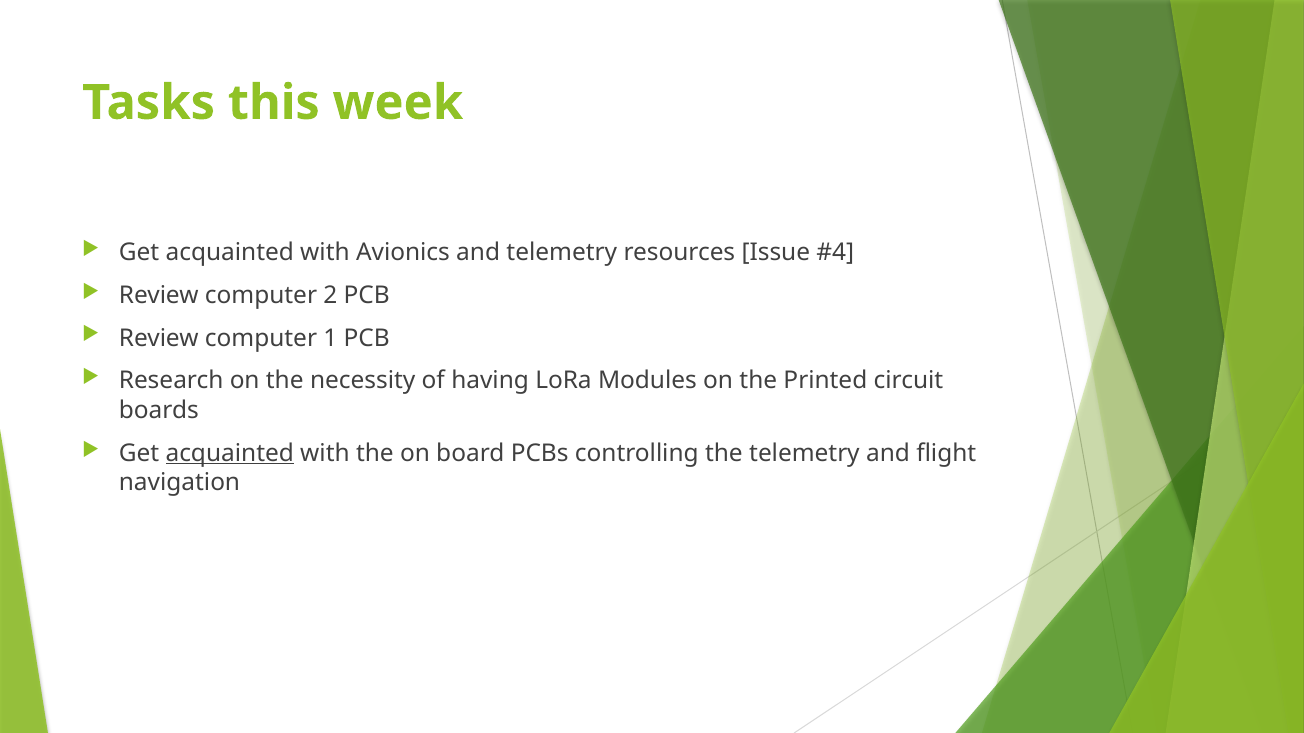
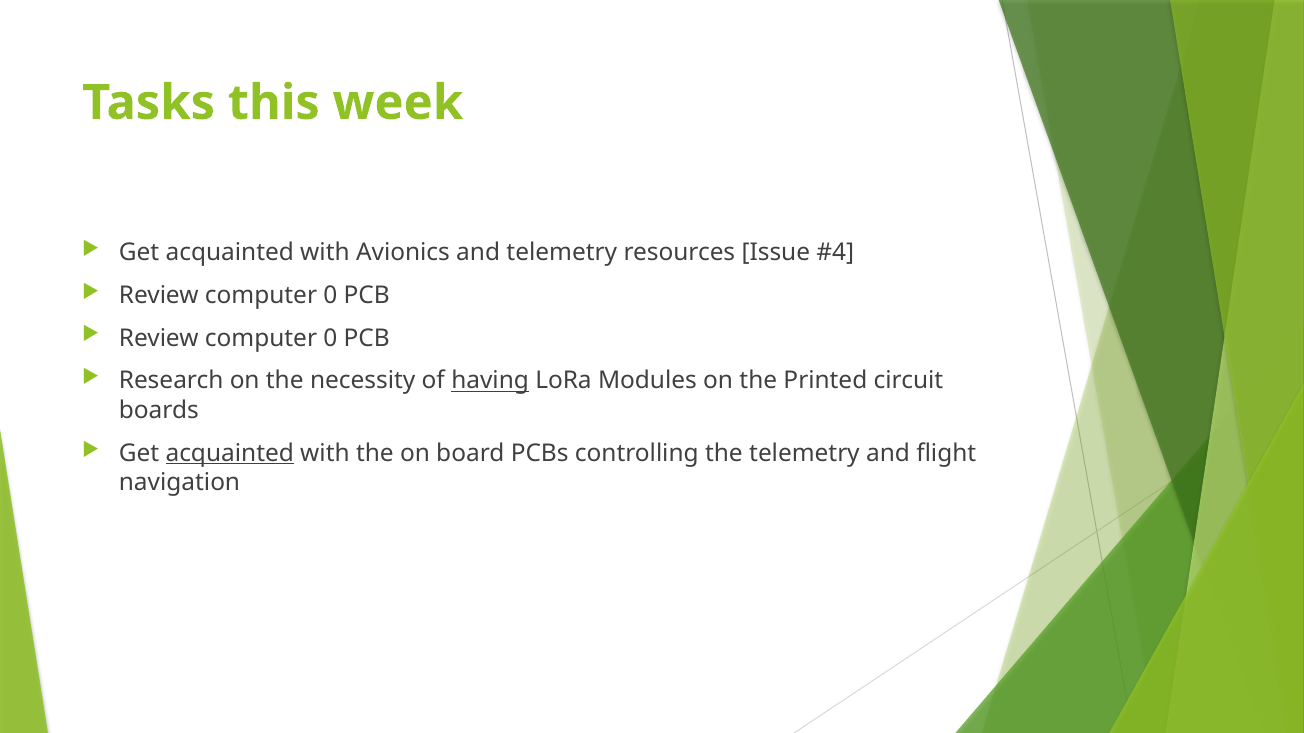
2 at (330, 295): 2 -> 0
1 at (330, 338): 1 -> 0
having underline: none -> present
